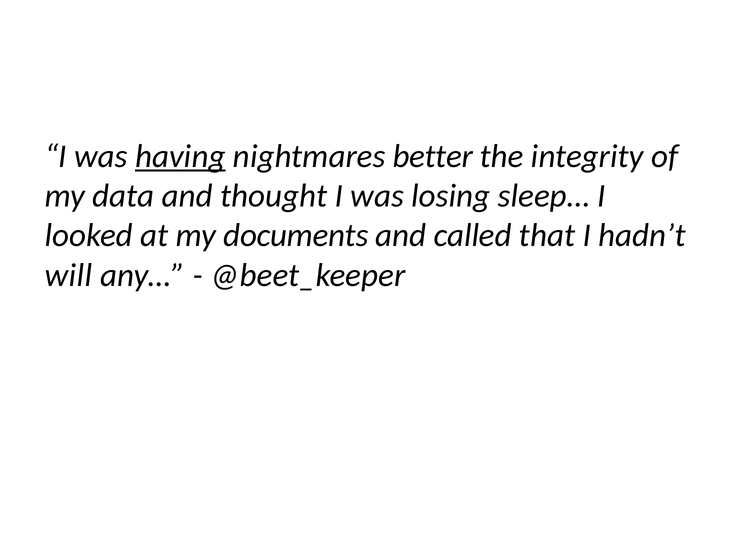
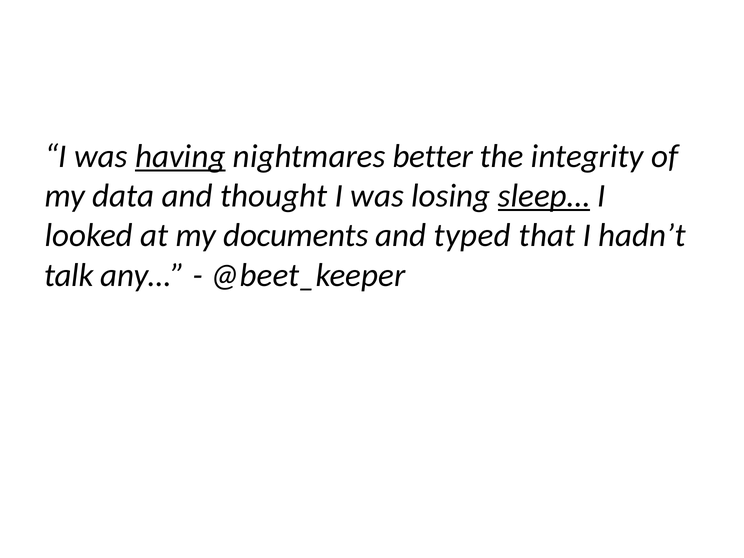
sleep… underline: none -> present
called: called -> typed
will: will -> talk
